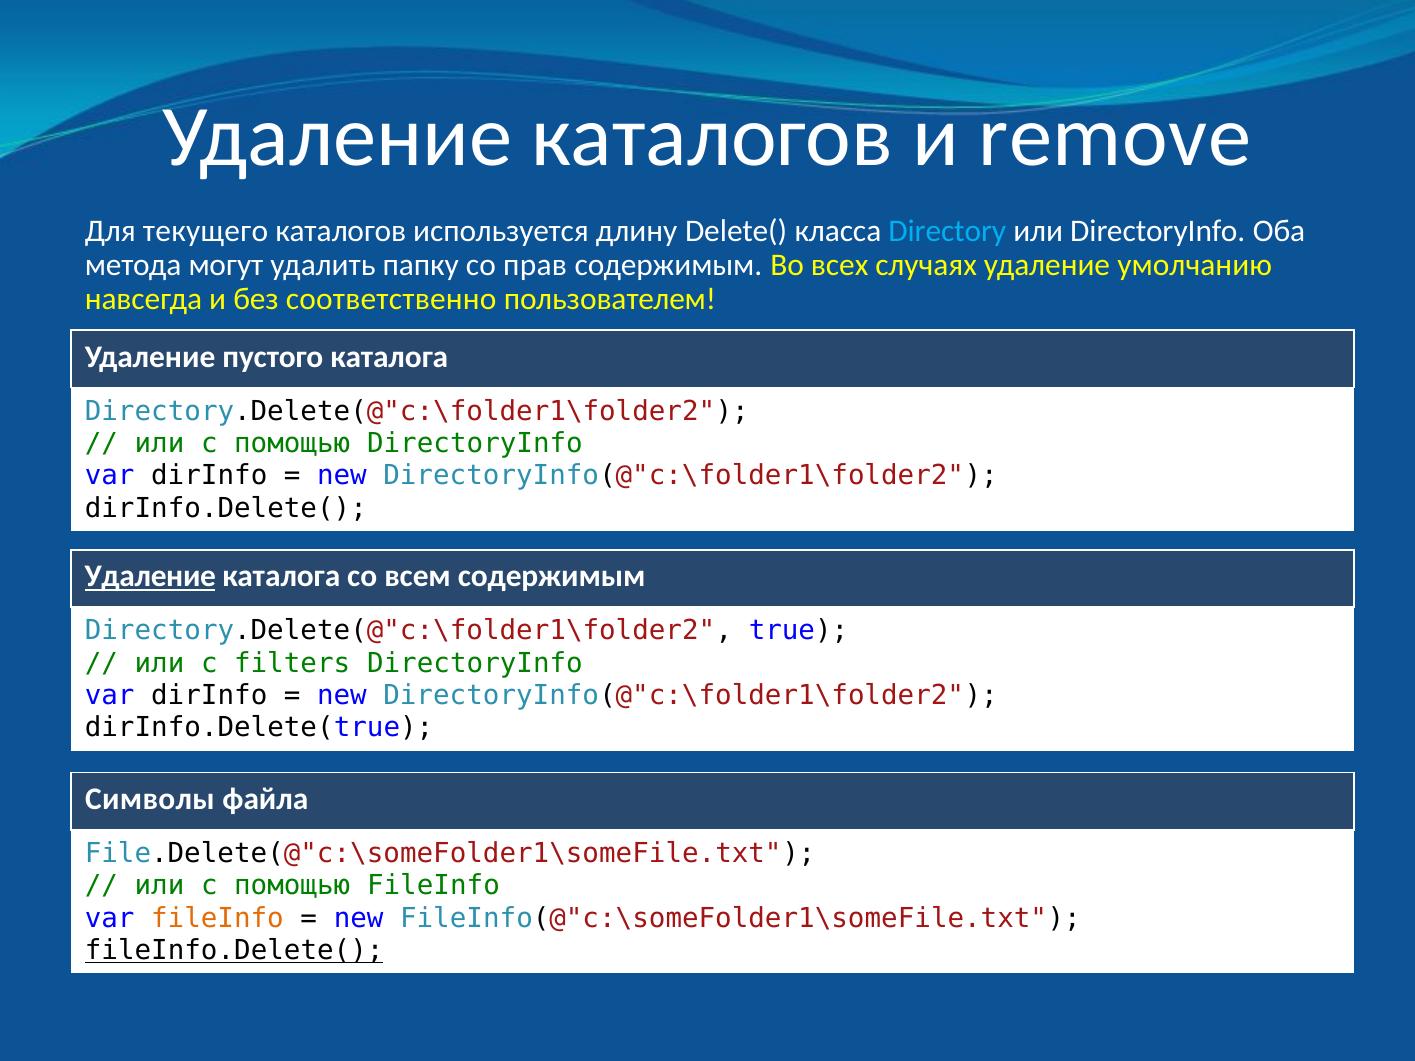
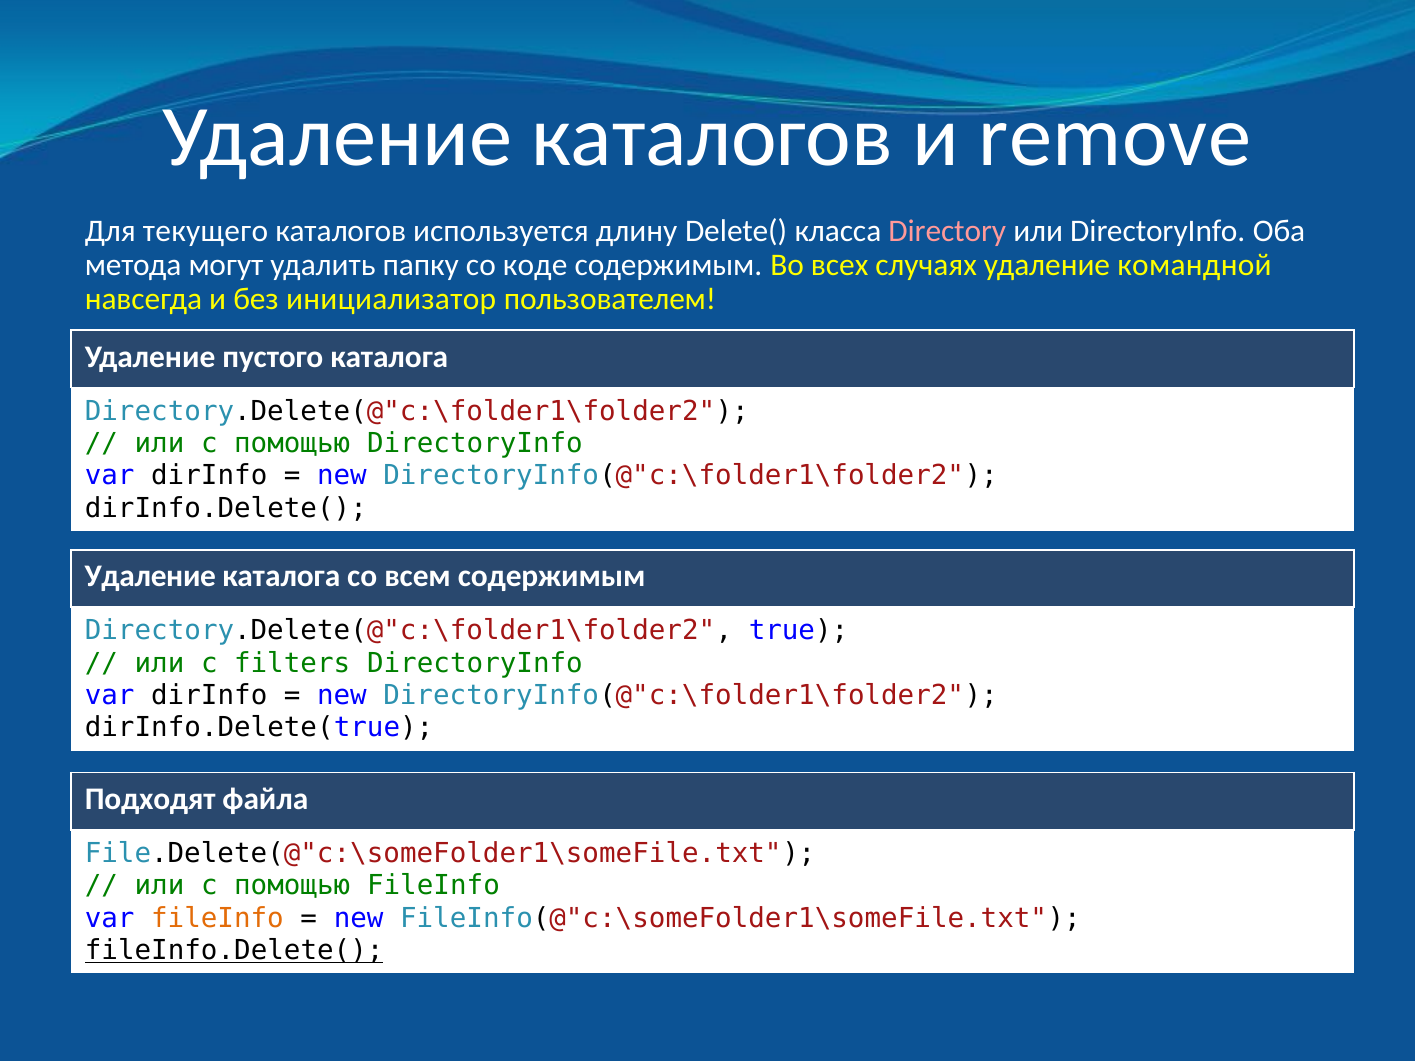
Directory colour: light blue -> pink
прав: прав -> коде
умолчанию: умолчанию -> командной
соответственно: соответственно -> инициализатор
Удаление at (150, 577) underline: present -> none
Символы: Символы -> Подходят
